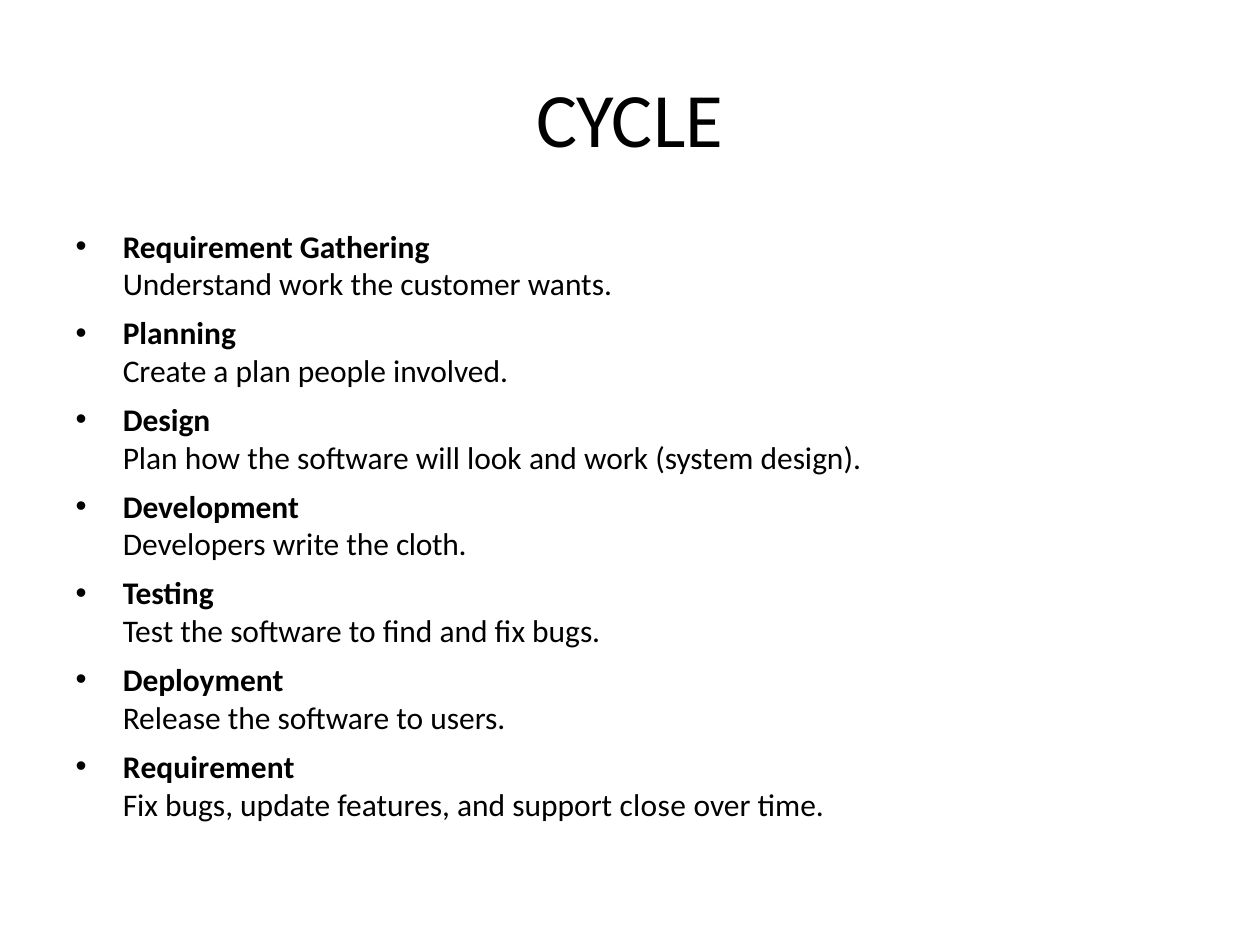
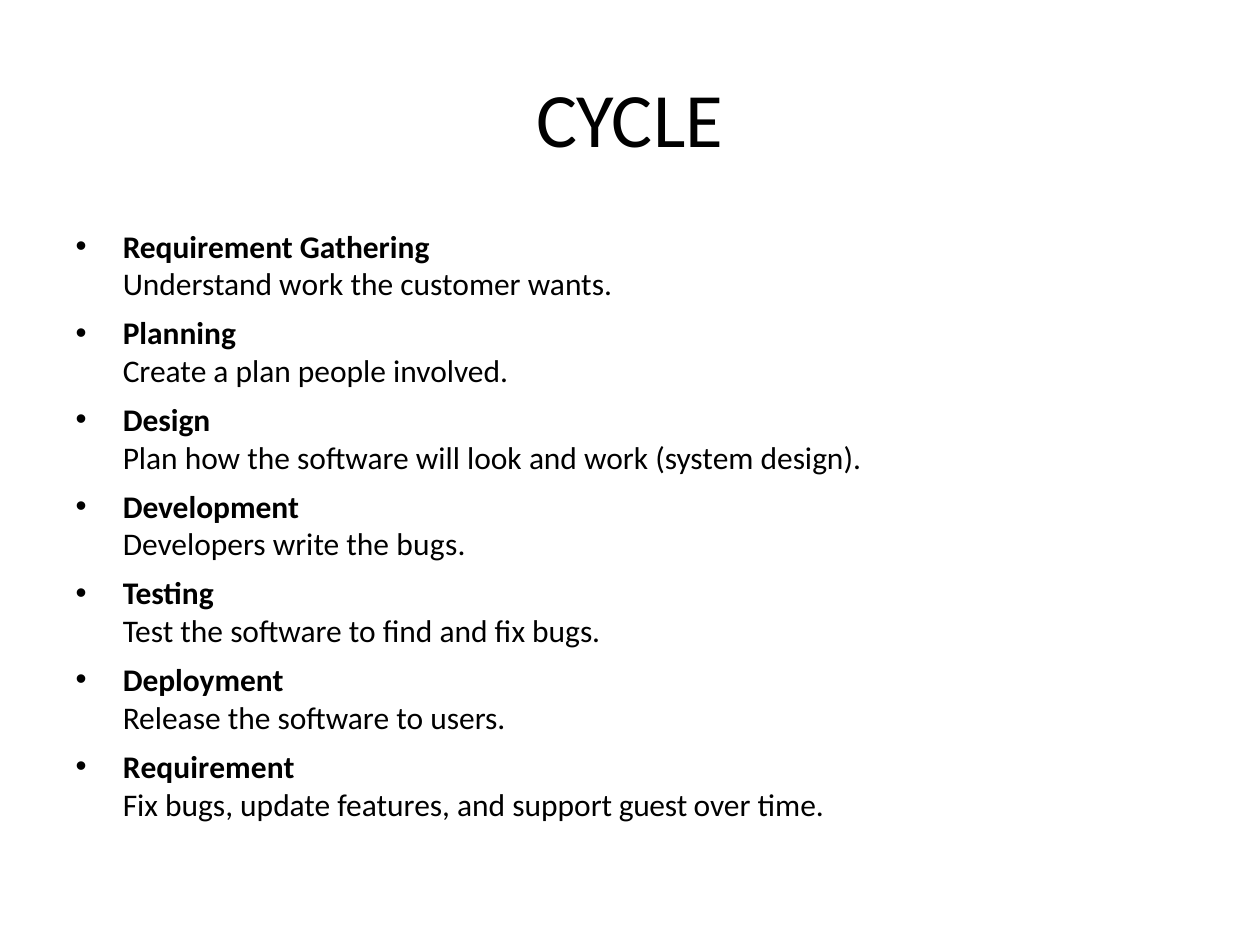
the cloth: cloth -> bugs
close: close -> guest
